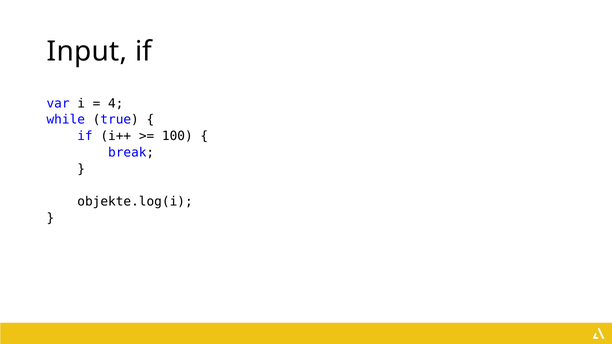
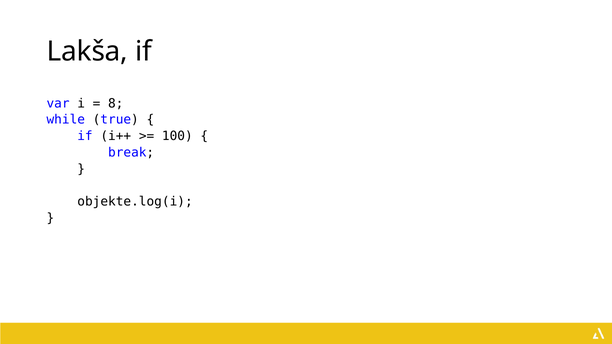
Input: Input -> Lakša
4: 4 -> 8
